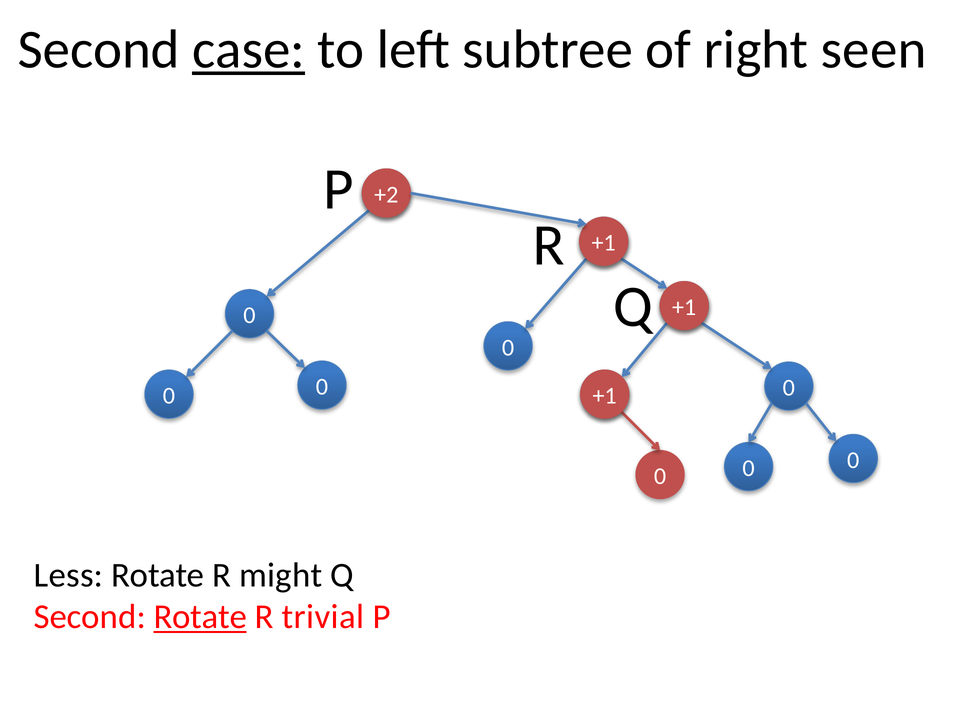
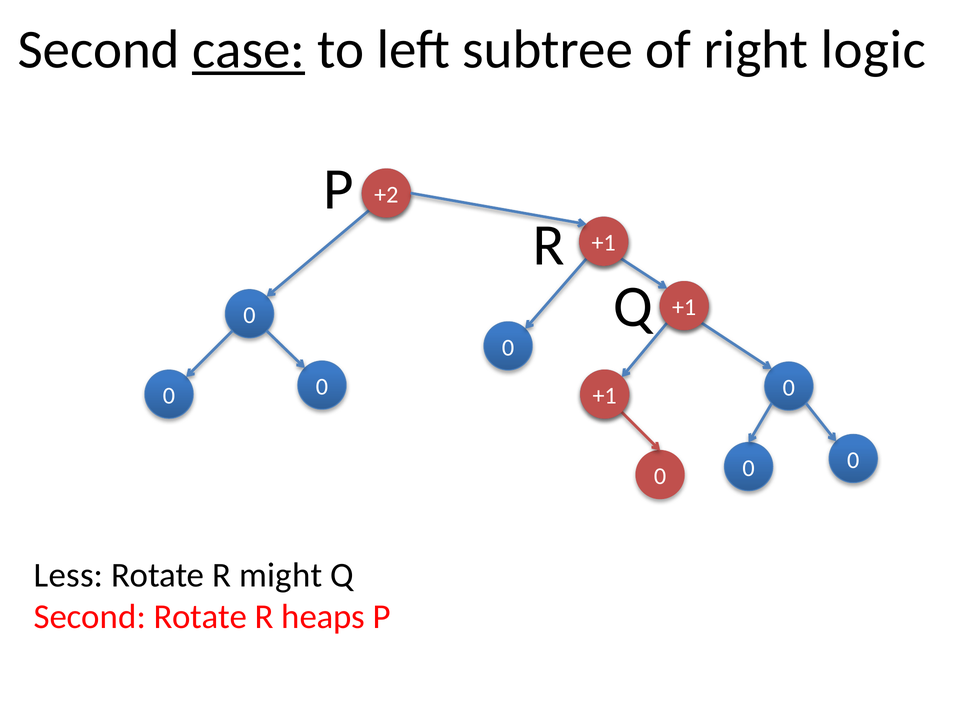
seen: seen -> logic
Rotate at (200, 617) underline: present -> none
trivial: trivial -> heaps
